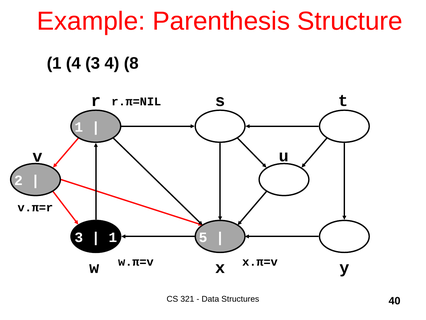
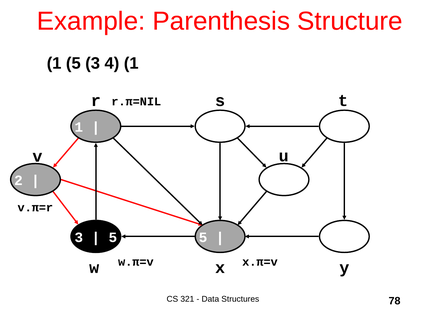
1 4: 4 -> 5
4 8: 8 -> 1
1 at (113, 237): 1 -> 5
40: 40 -> 78
